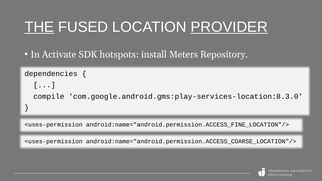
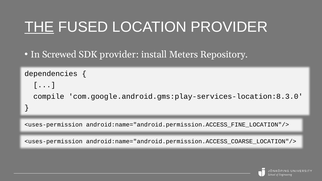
PROVIDER at (229, 27) underline: present -> none
Activate: Activate -> Screwed
SDK hotspots: hotspots -> provider
